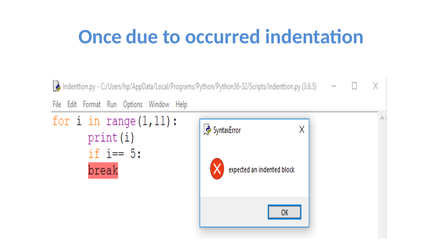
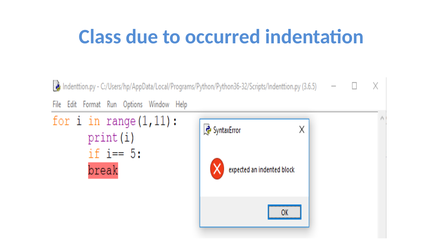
Once: Once -> Class
